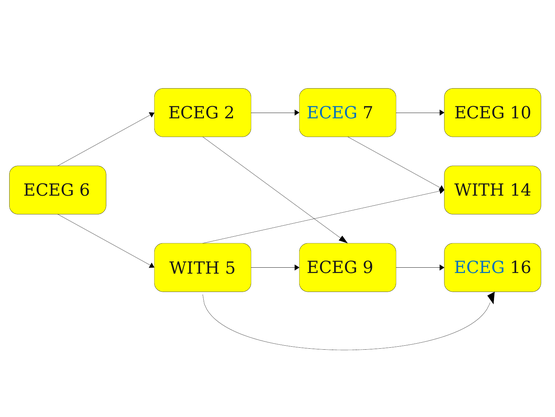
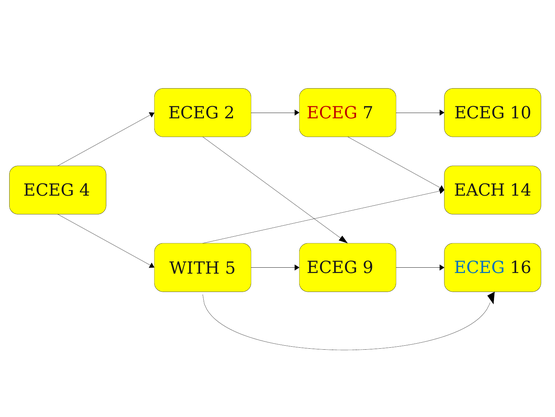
ECEG at (332, 113) colour: blue -> red
6: 6 -> 4
WITH at (479, 190): WITH -> EACH
